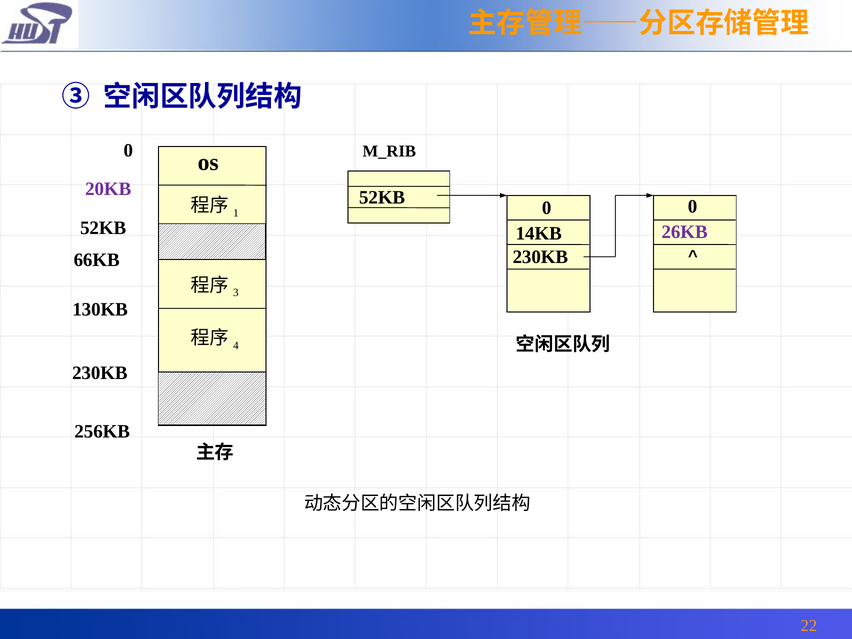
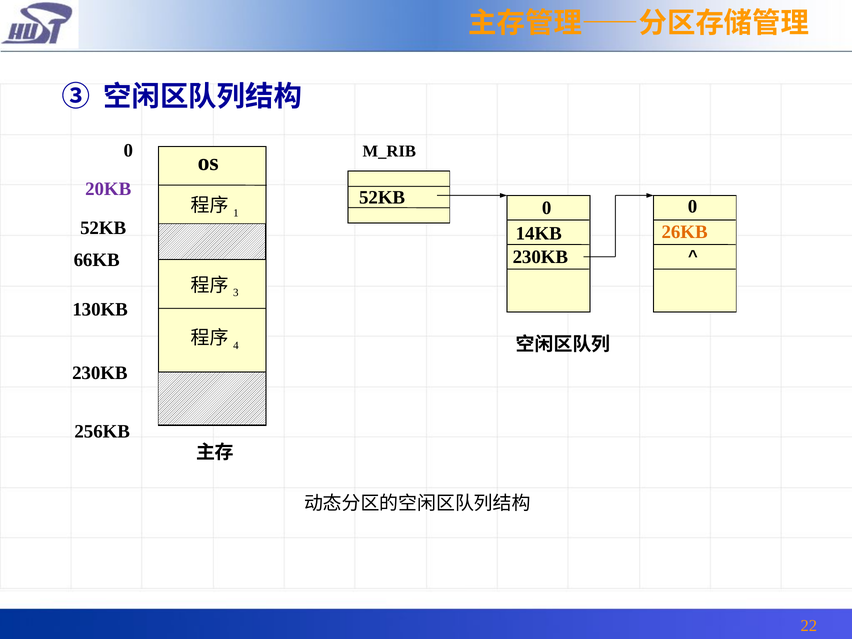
26KB colour: purple -> orange
